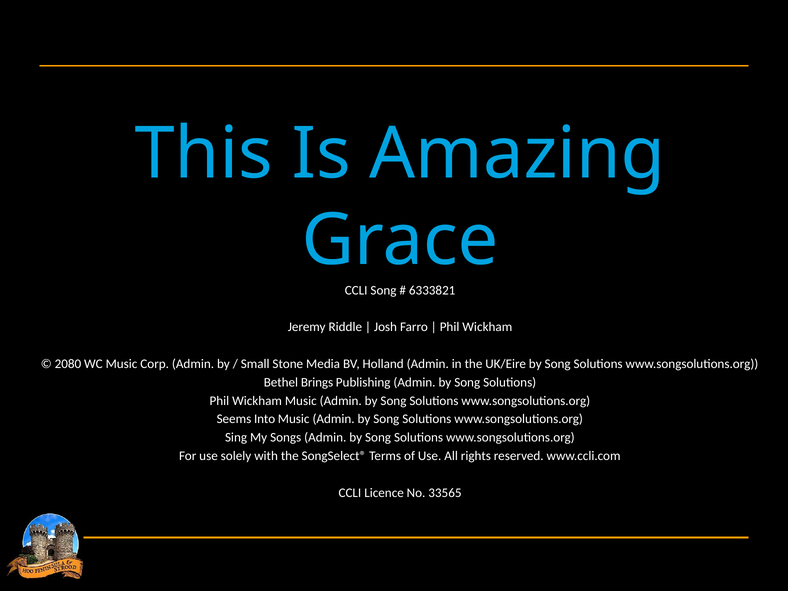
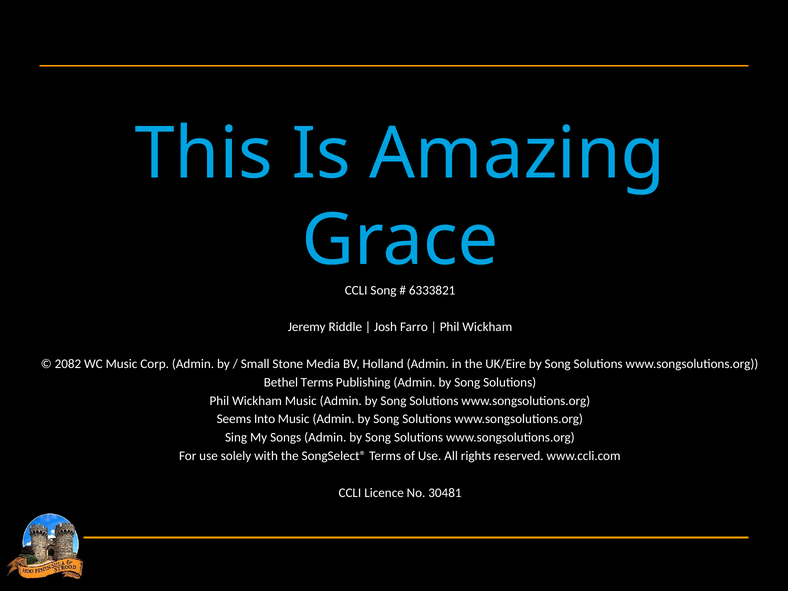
2080: 2080 -> 2082
Bethel Brings: Brings -> Terms
33565: 33565 -> 30481
